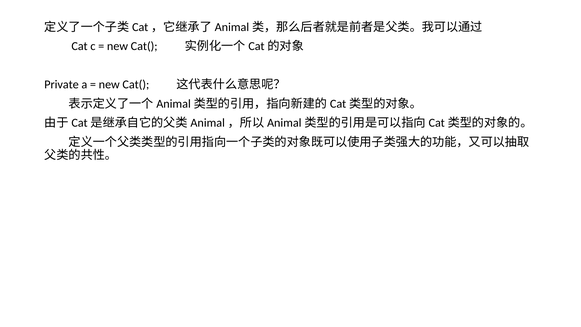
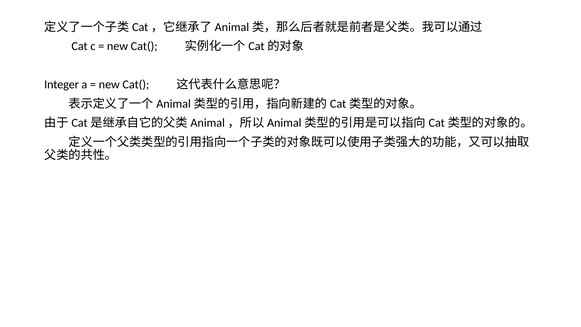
Private: Private -> Integer
